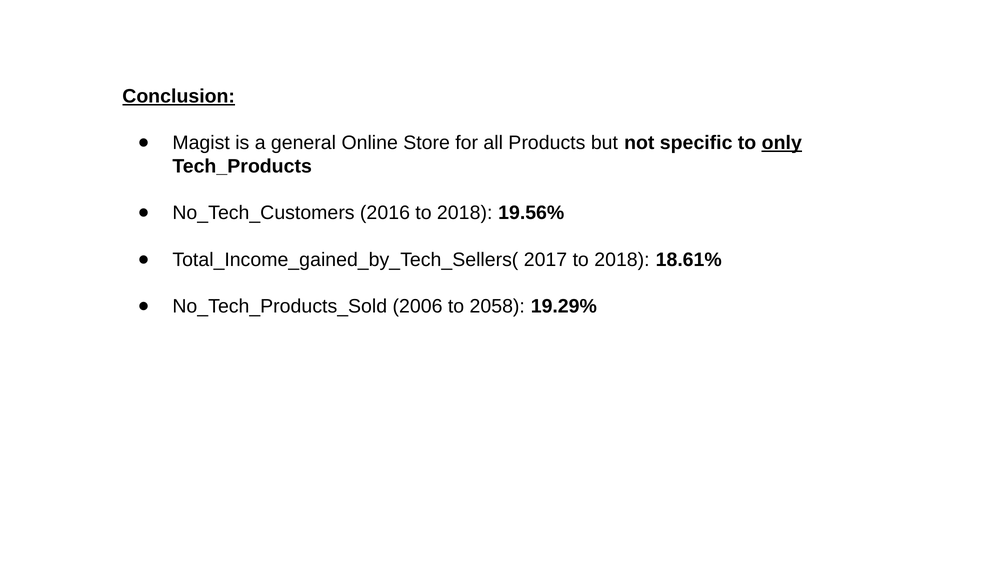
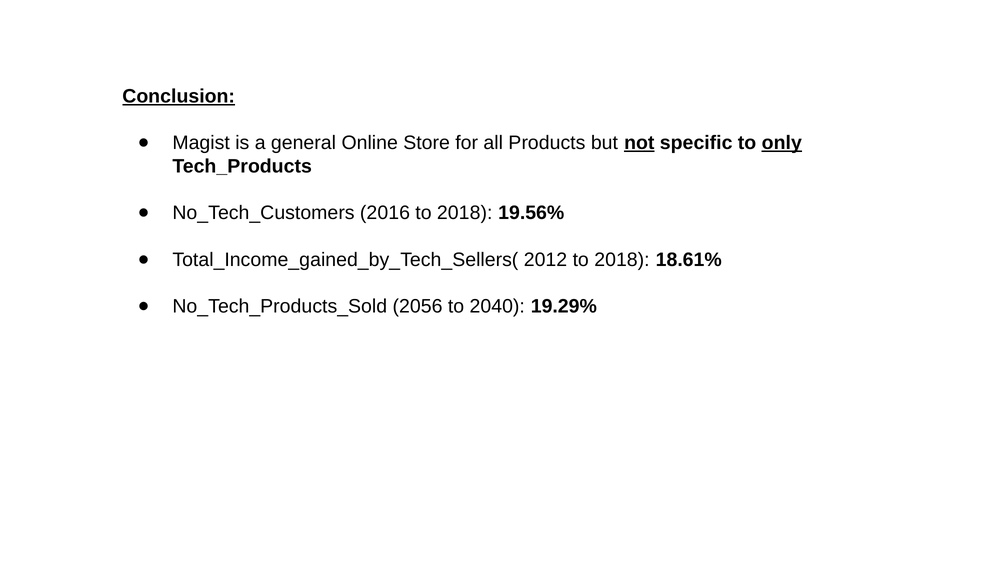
not underline: none -> present
2017: 2017 -> 2012
2006: 2006 -> 2056
2058: 2058 -> 2040
